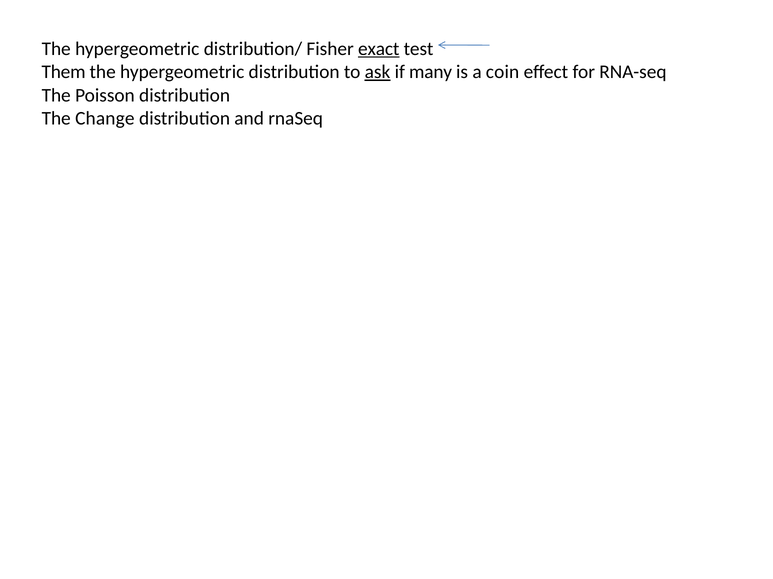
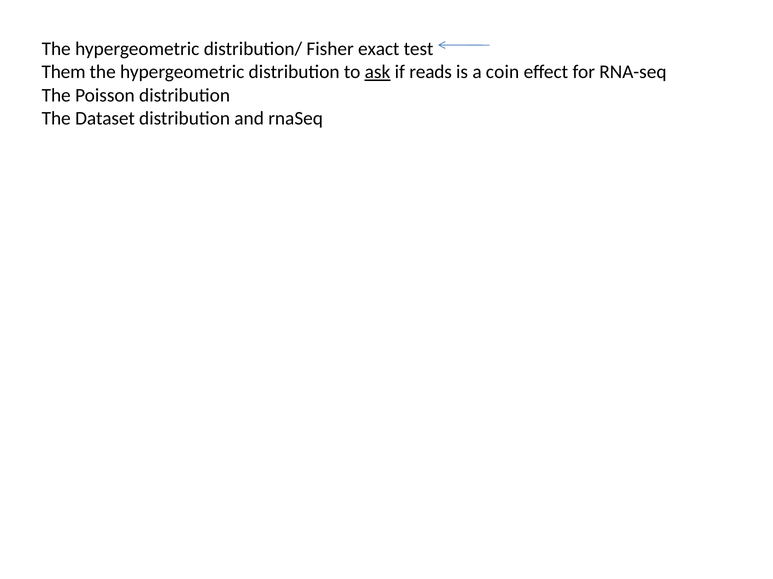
exact underline: present -> none
many: many -> reads
Change: Change -> Dataset
